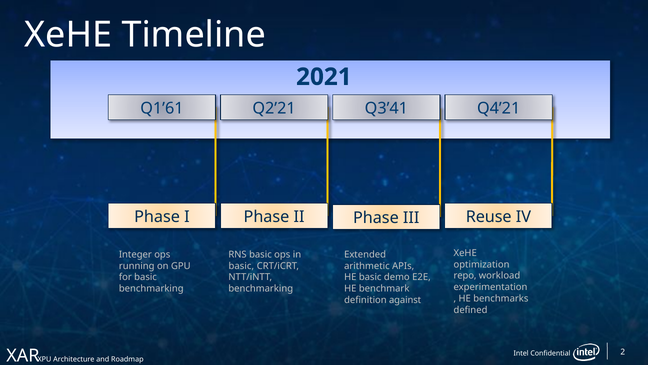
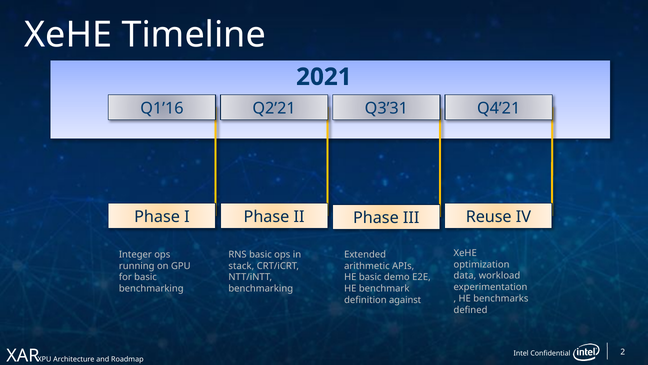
Q1’61: Q1’61 -> Q1’16
Q3’41: Q3’41 -> Q3’31
basic at (241, 266): basic -> stack
repo: repo -> data
